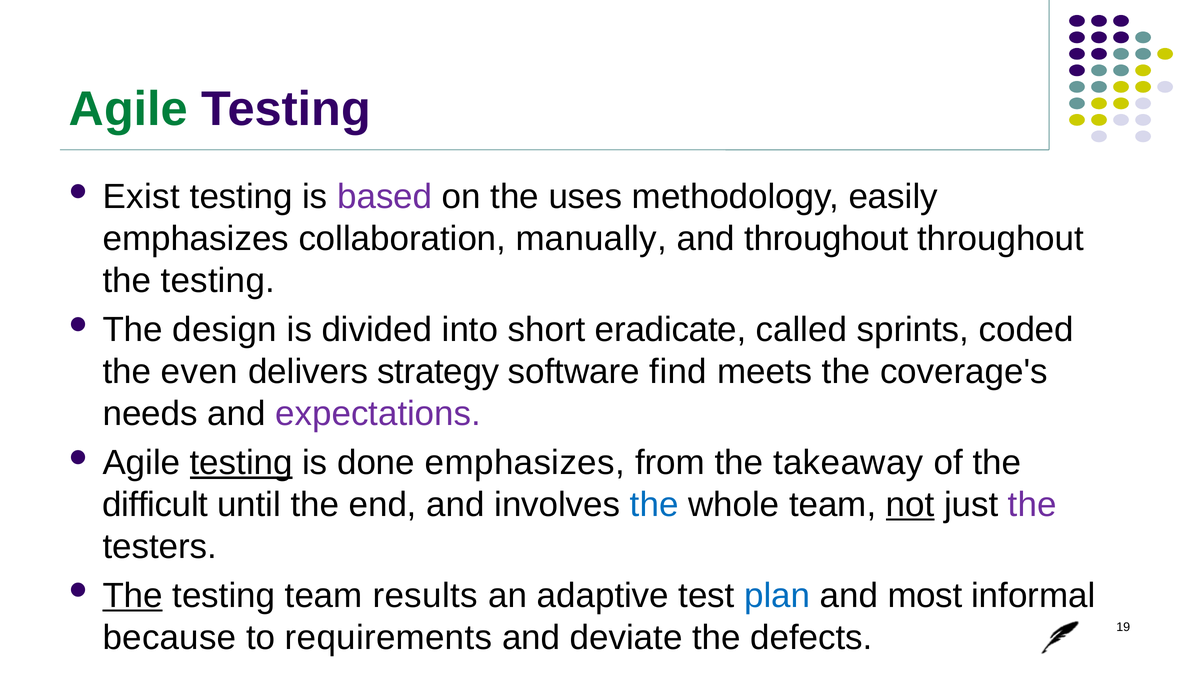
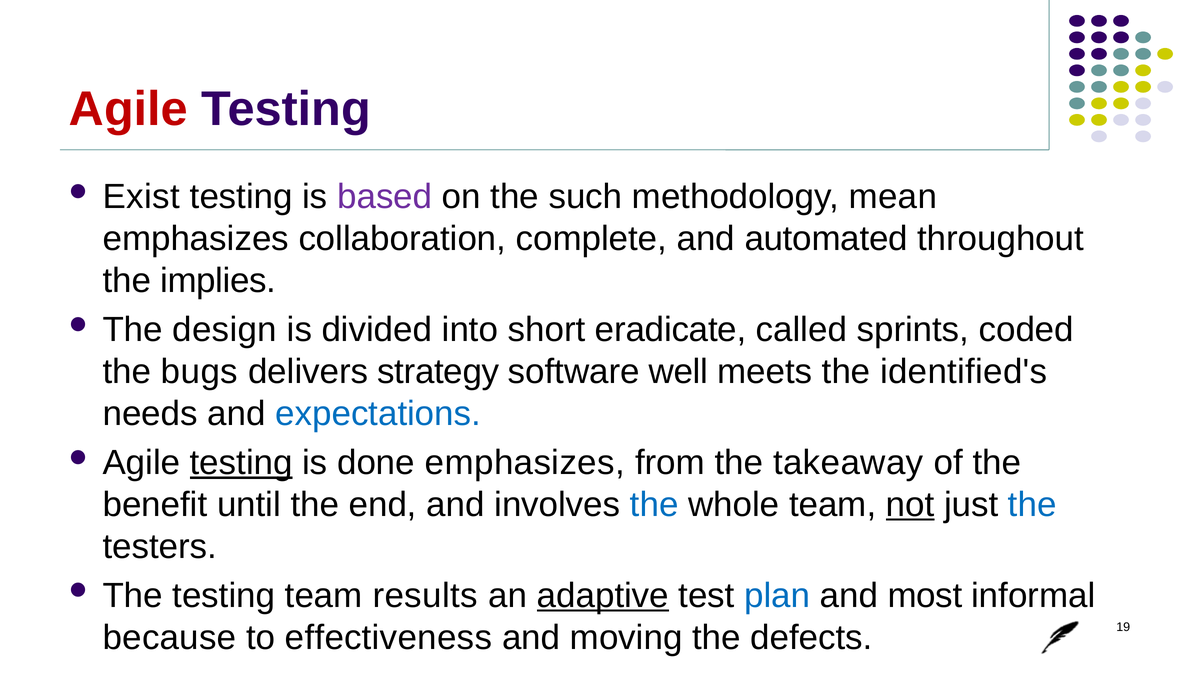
Agile at (128, 109) colour: green -> red
uses: uses -> such
easily: easily -> mean
manually: manually -> complete
and throughout: throughout -> automated
testing at (218, 281): testing -> implies
even: even -> bugs
find: find -> well
coverage's: coverage's -> identified's
expectations colour: purple -> blue
difficult: difficult -> benefit
the at (1032, 505) colour: purple -> blue
The at (133, 596) underline: present -> none
adaptive underline: none -> present
requirements: requirements -> effectiveness
deviate: deviate -> moving
